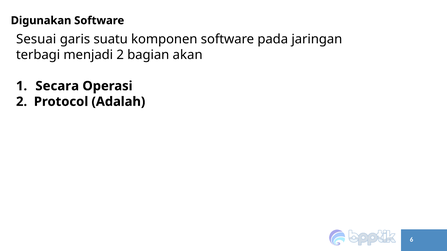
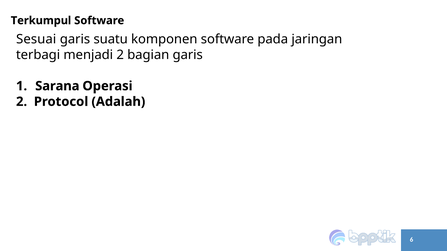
Digunakan: Digunakan -> Terkumpul
bagian akan: akan -> garis
Secara: Secara -> Sarana
